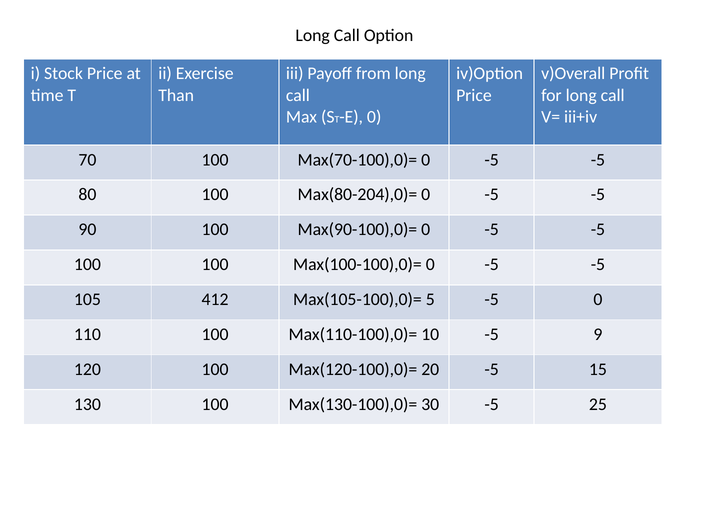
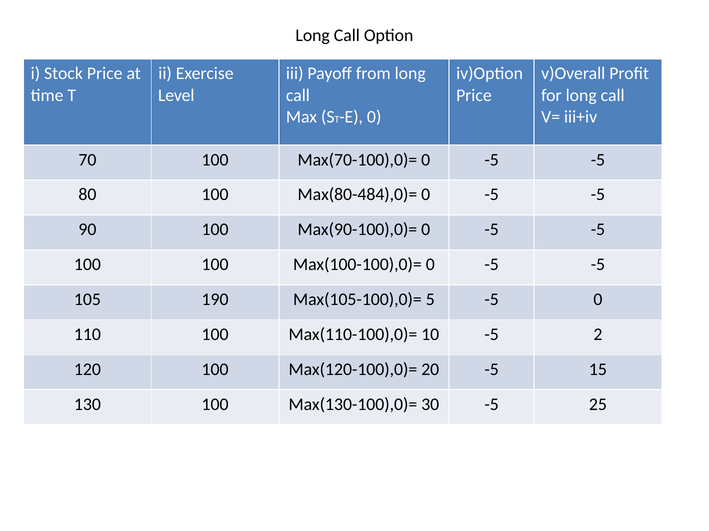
Than: Than -> Level
Max(80-204),0)=: Max(80-204),0)= -> Max(80-484),0)=
412: 412 -> 190
9: 9 -> 2
